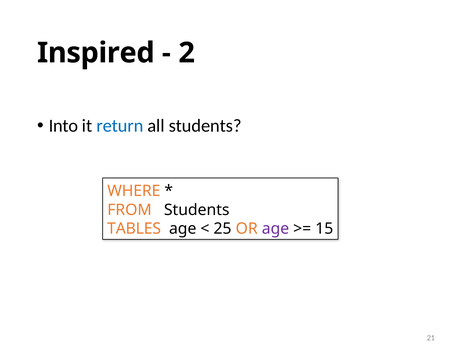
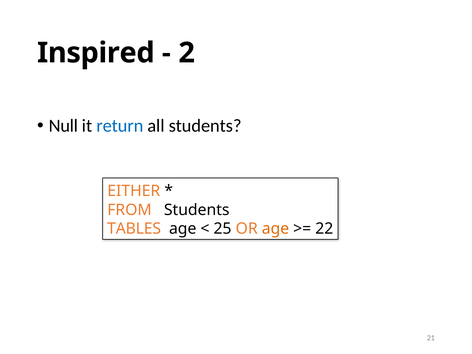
Into: Into -> Null
WHERE: WHERE -> EITHER
age at (275, 229) colour: purple -> orange
15: 15 -> 22
